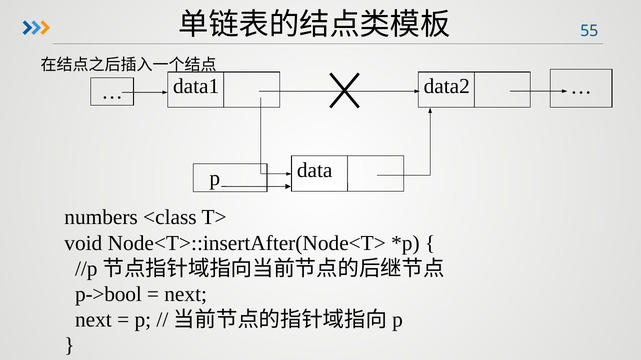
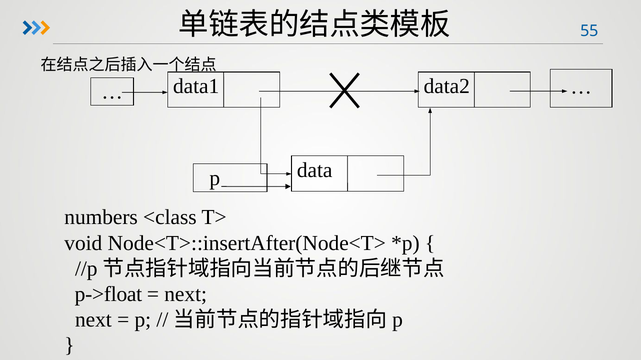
p->bool: p->bool -> p->float
